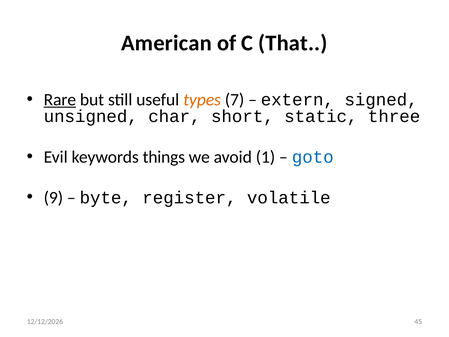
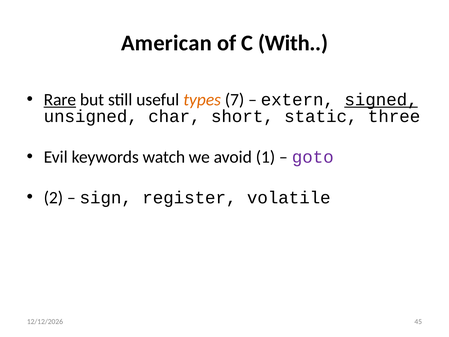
That: That -> With
signed underline: none -> present
things: things -> watch
goto colour: blue -> purple
9: 9 -> 2
byte: byte -> sign
